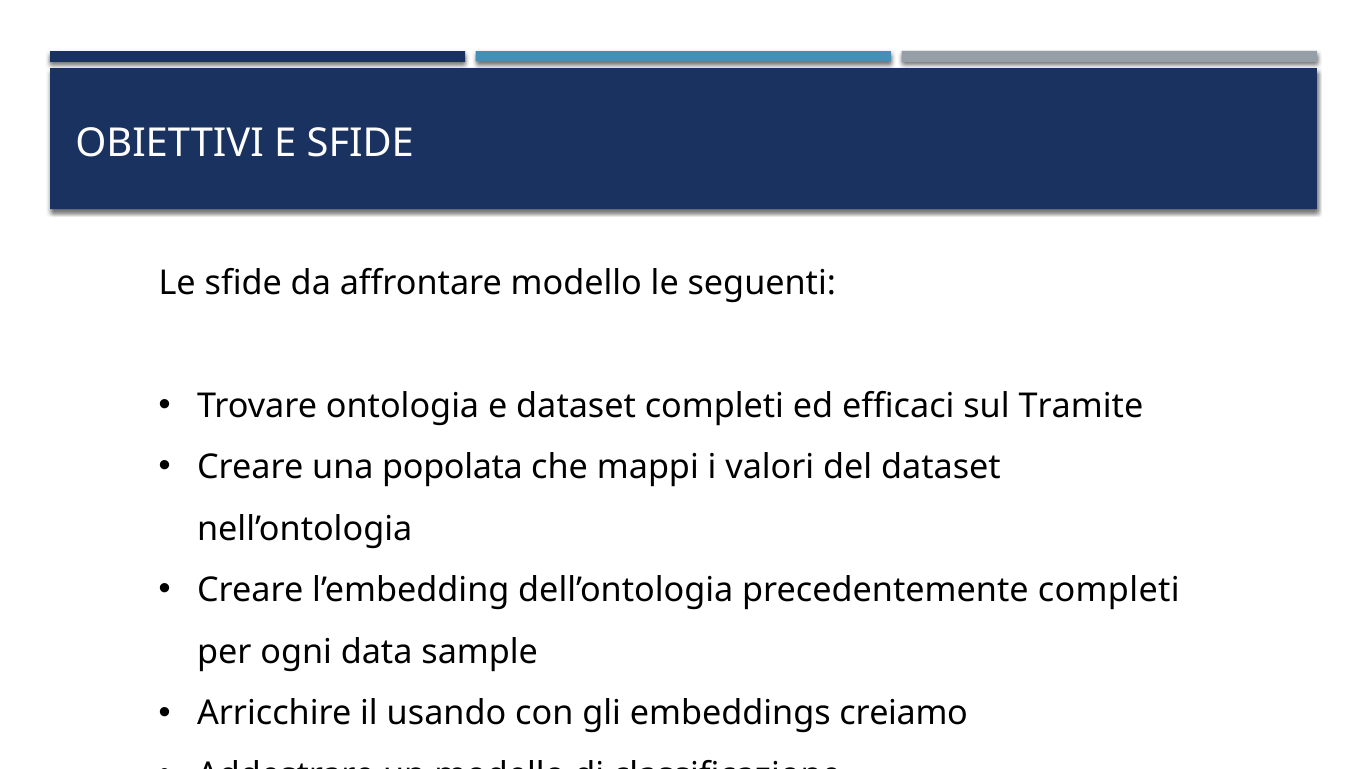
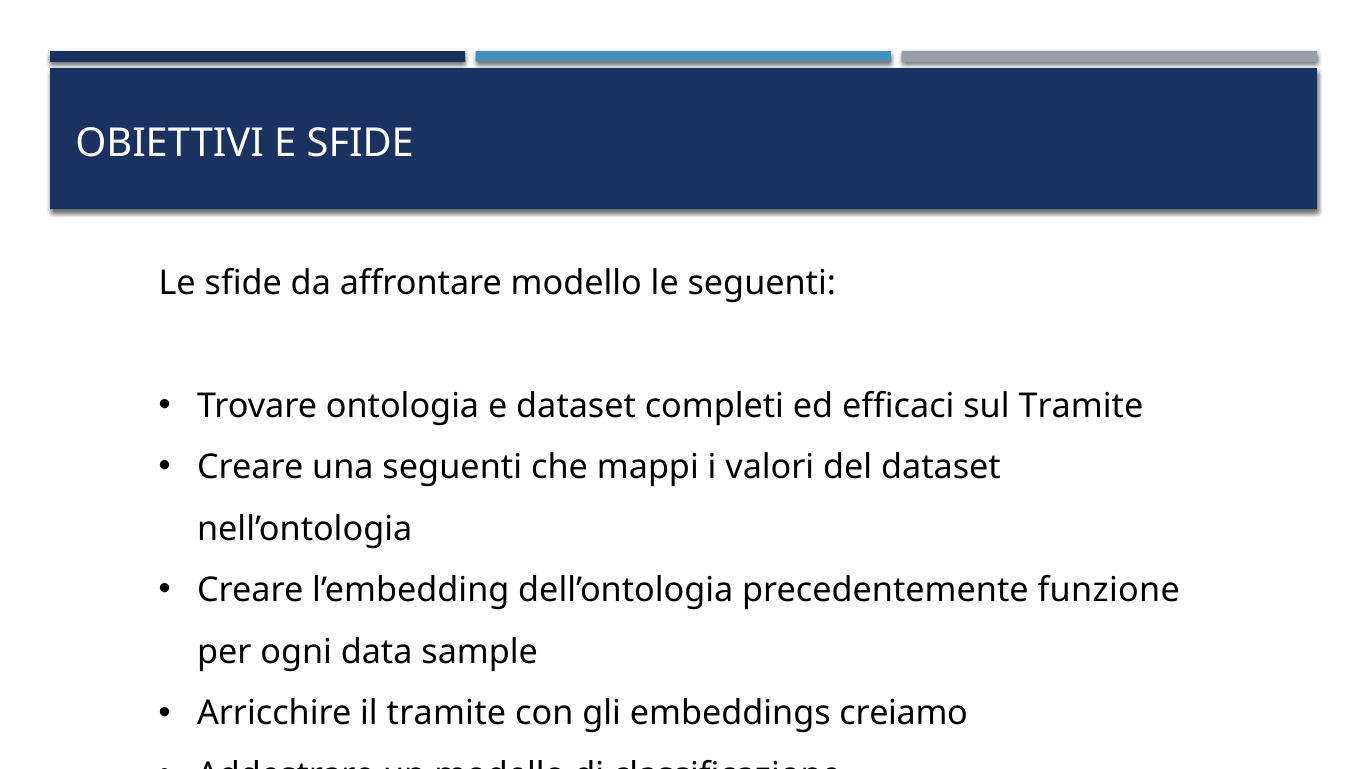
una popolata: popolata -> seguenti
precedentemente completi: completi -> funzione
il usando: usando -> tramite
